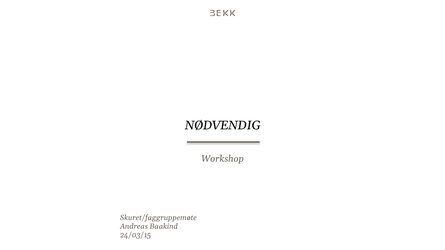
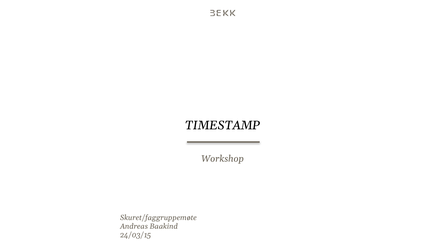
NØDVENDIG: NØDVENDIG -> TIMESTAMP
